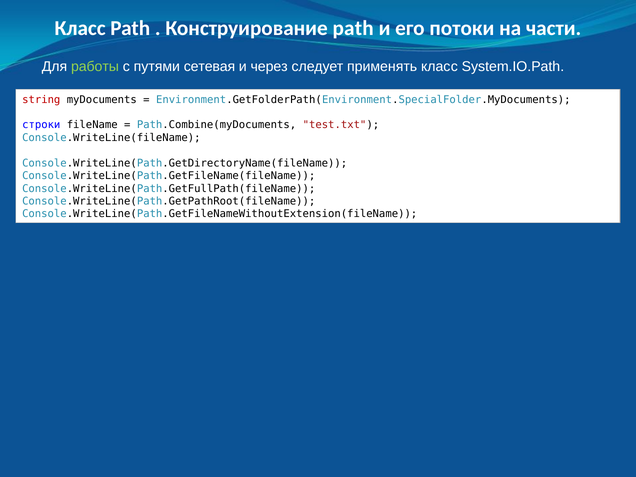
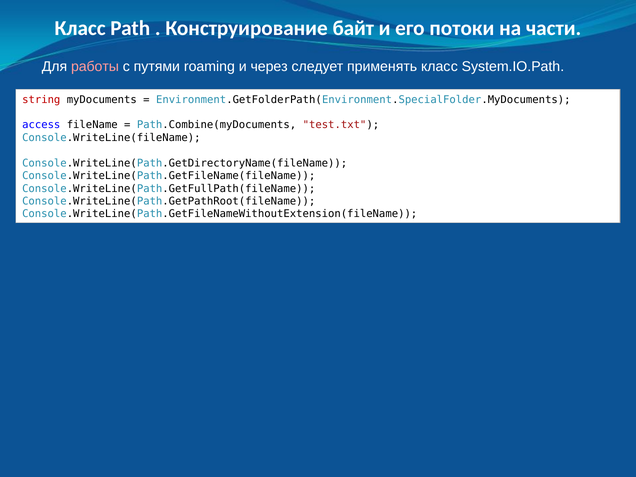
Конструирование path: path -> байт
работы colour: light green -> pink
сетевая: сетевая -> roaming
строки: строки -> access
